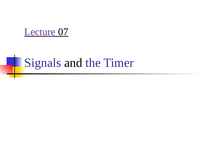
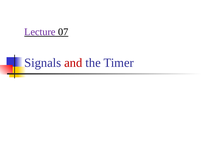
and colour: black -> red
